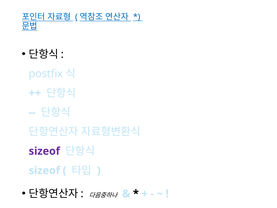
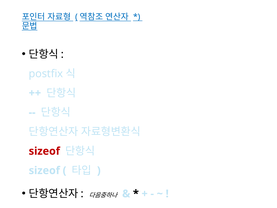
sizeof at (44, 151) colour: purple -> red
